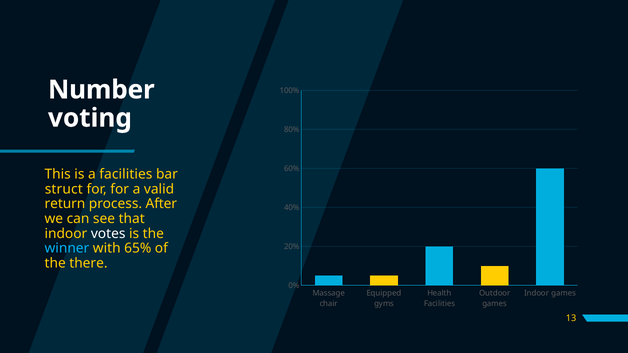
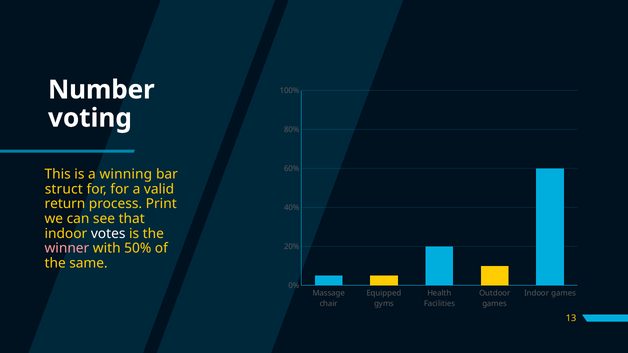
a facilities: facilities -> winning
After: After -> Print
winner colour: light blue -> pink
65%: 65% -> 50%
there: there -> same
